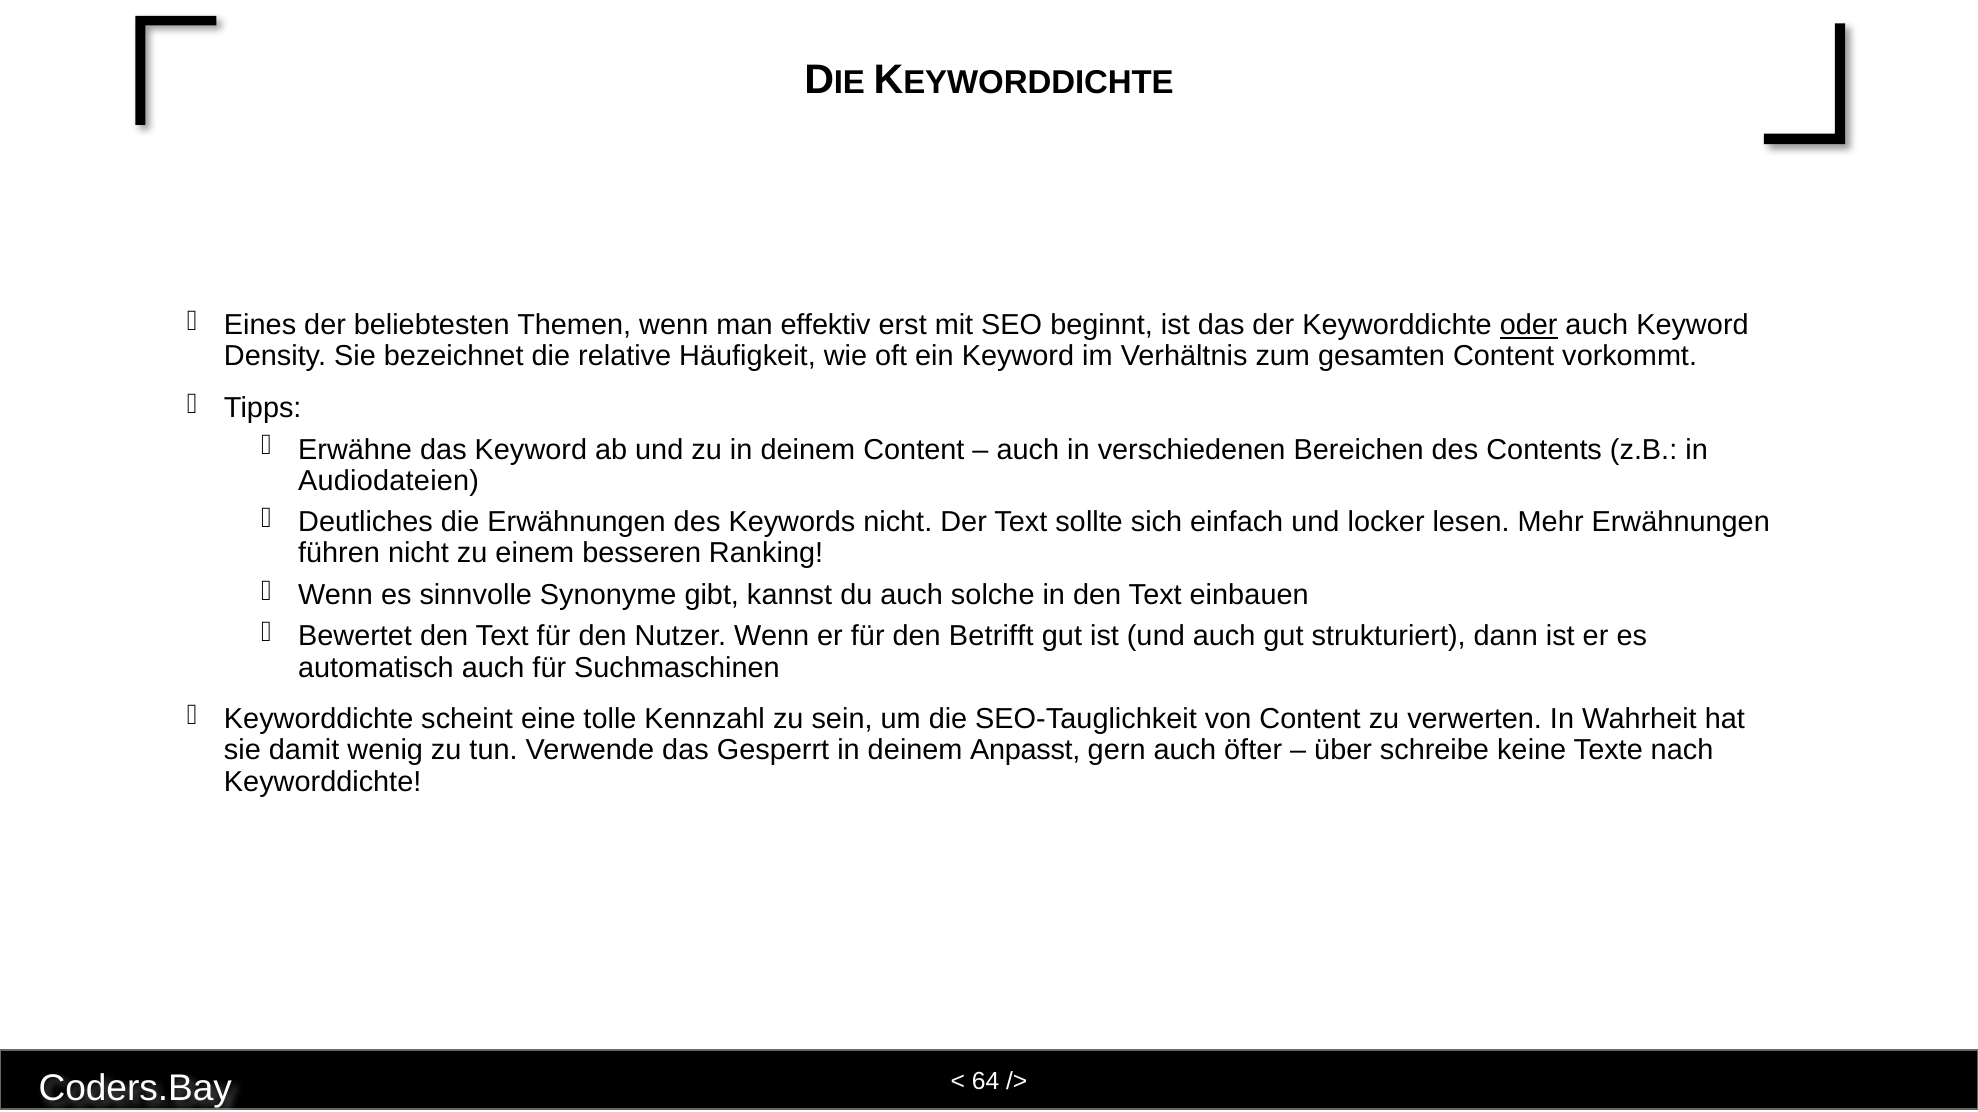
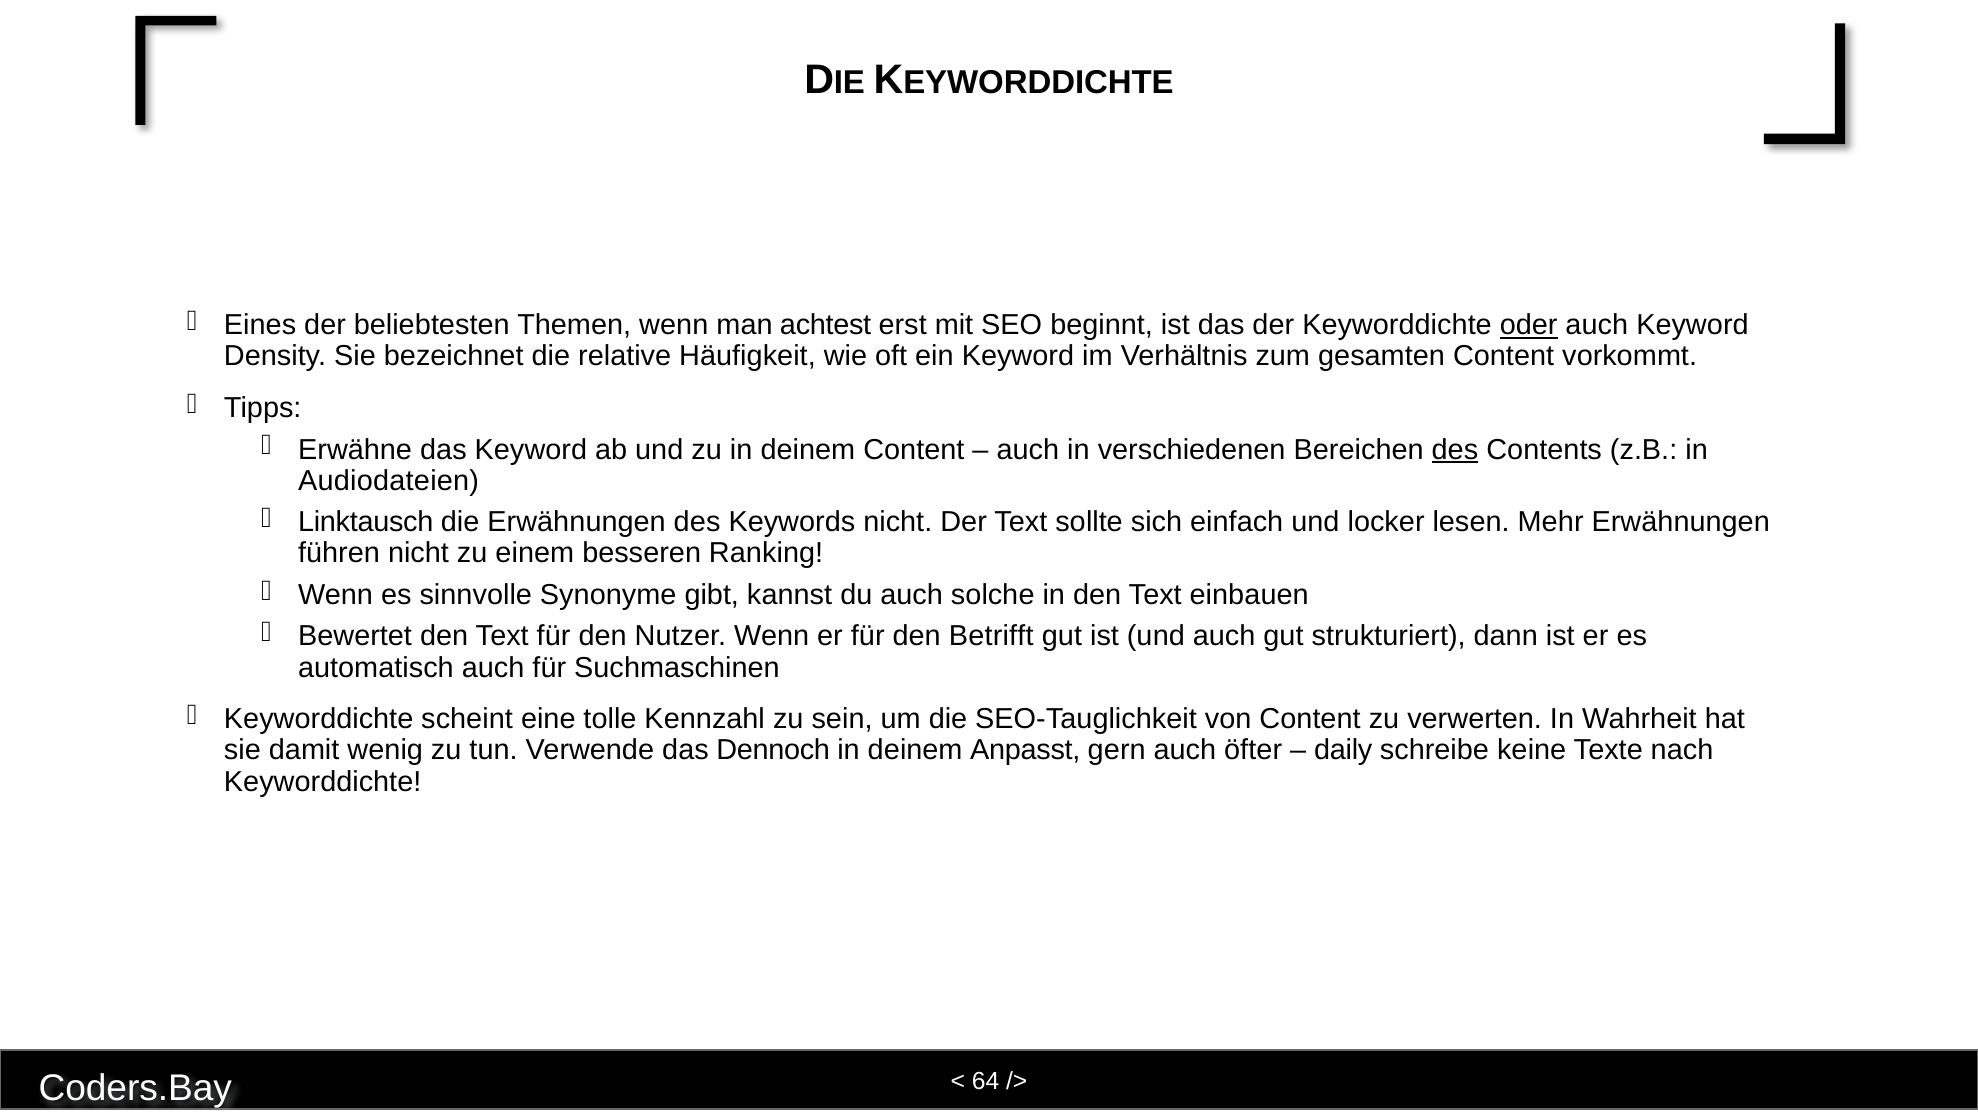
effektiv: effektiv -> achtest
des at (1455, 450) underline: none -> present
Deutliches: Deutliches -> Linktausch
Gesperrt: Gesperrt -> Dennoch
über: über -> daily
